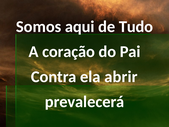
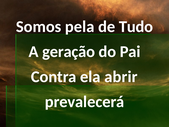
aqui: aqui -> pela
coração: coração -> geração
